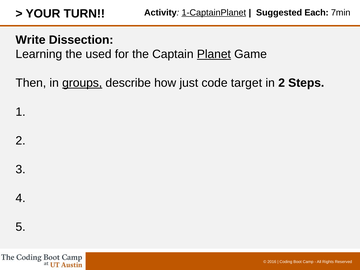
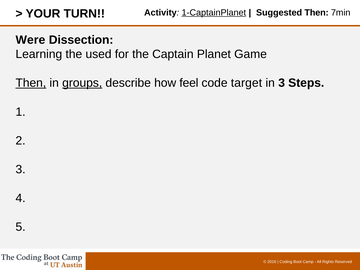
Suggested Each: Each -> Then
Write: Write -> Were
Planet underline: present -> none
Then at (31, 83) underline: none -> present
just: just -> feel
in 2: 2 -> 3
